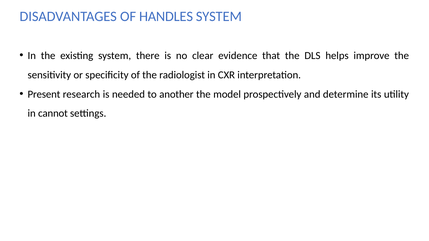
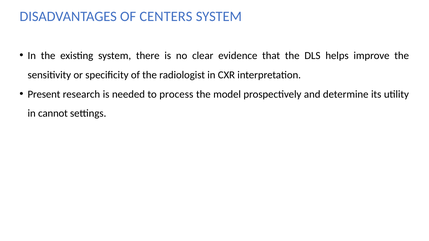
HANDLES: HANDLES -> CENTERS
another: another -> process
